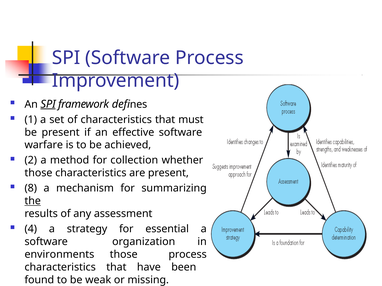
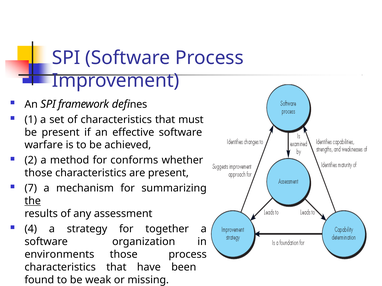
SPI at (48, 104) underline: present -> none
collection: collection -> conforms
8: 8 -> 7
essential: essential -> together
